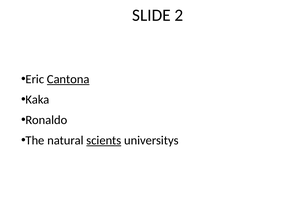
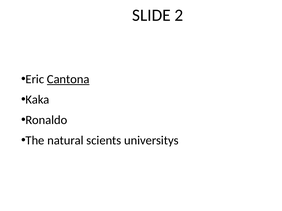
scients underline: present -> none
